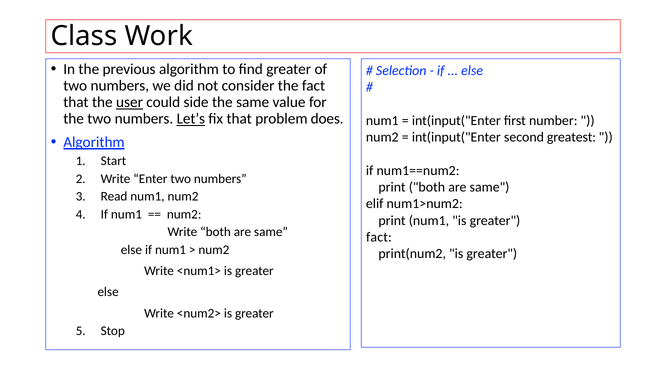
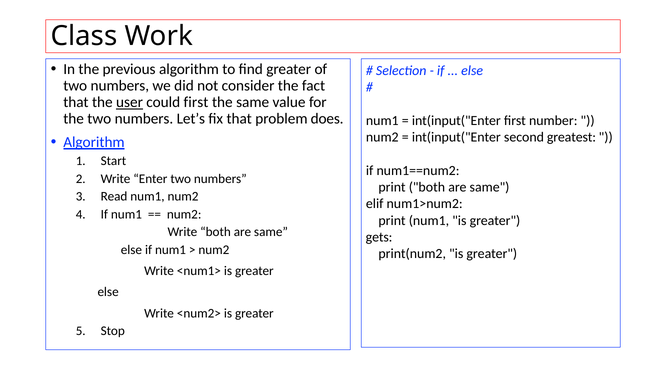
could side: side -> first
Let’s underline: present -> none
fact at (379, 237): fact -> gets
